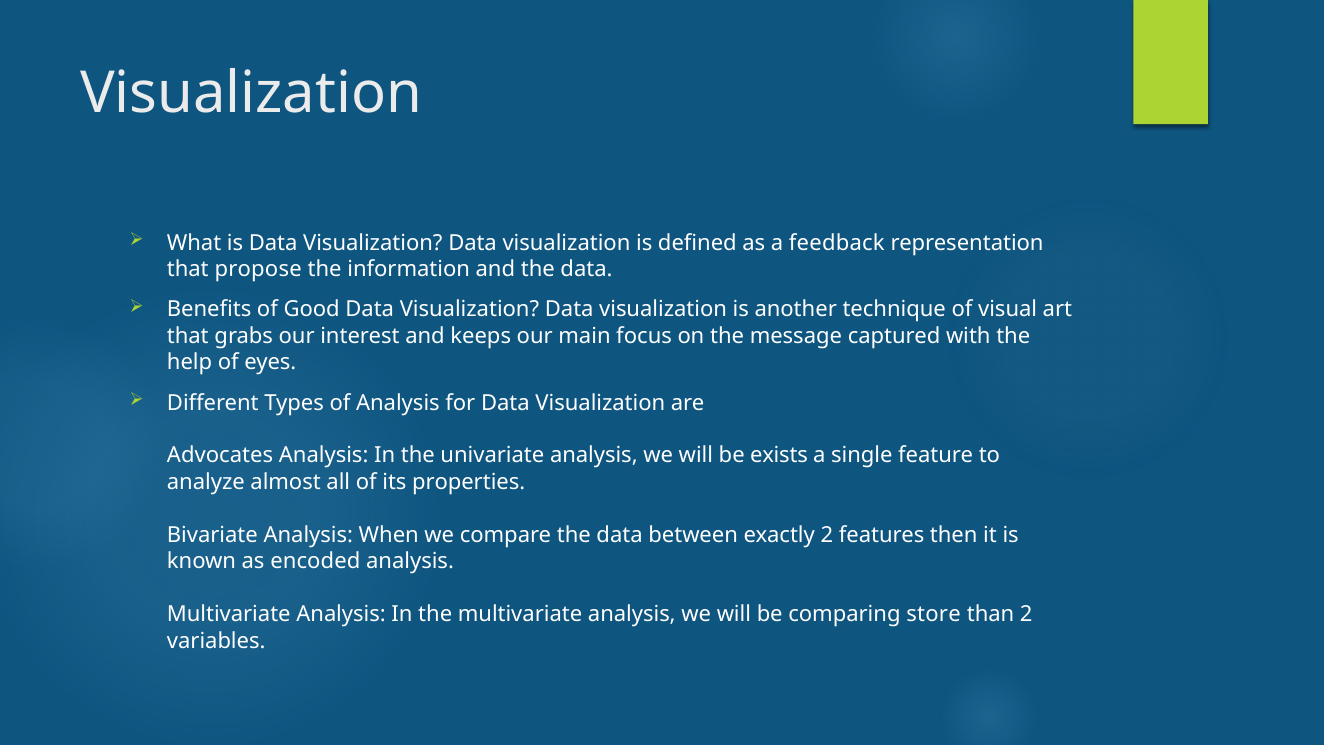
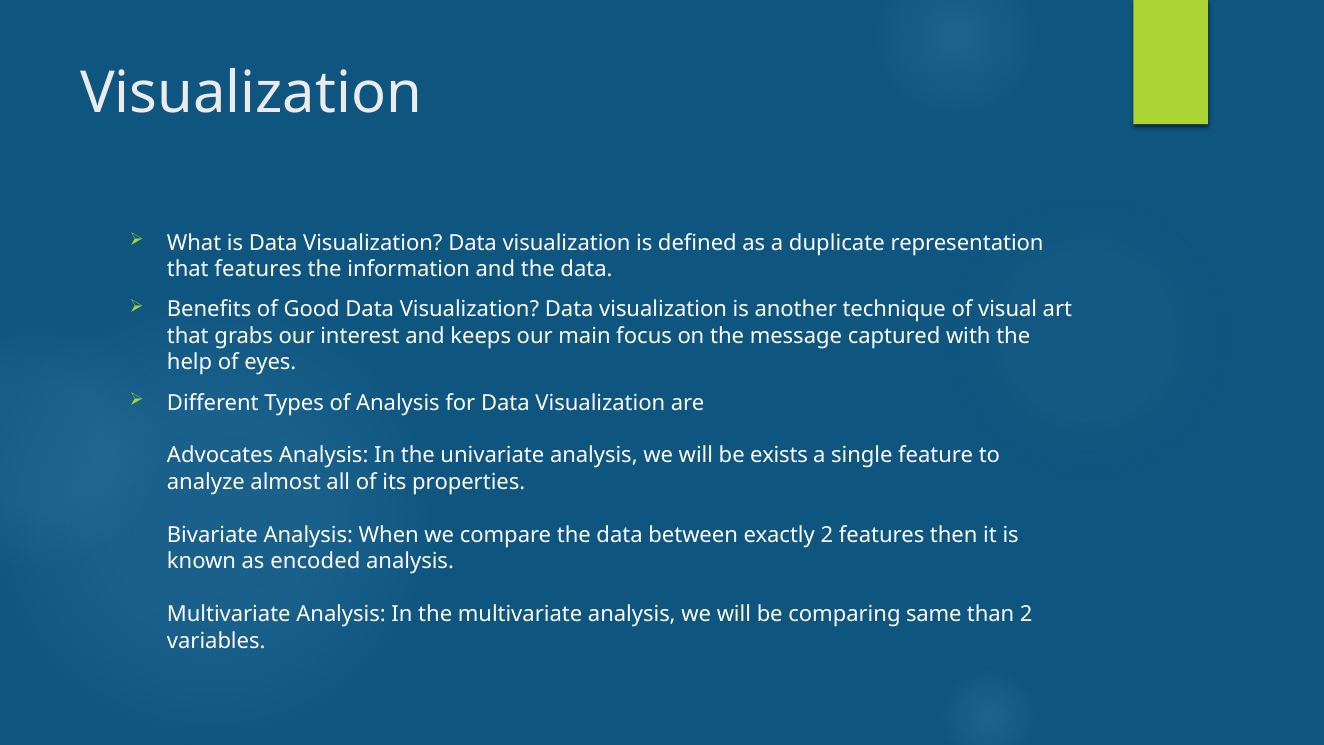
feedback: feedback -> duplicate
that propose: propose -> features
store: store -> same
